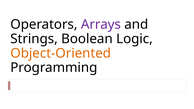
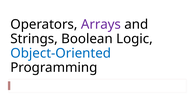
Object-Oriented colour: orange -> blue
